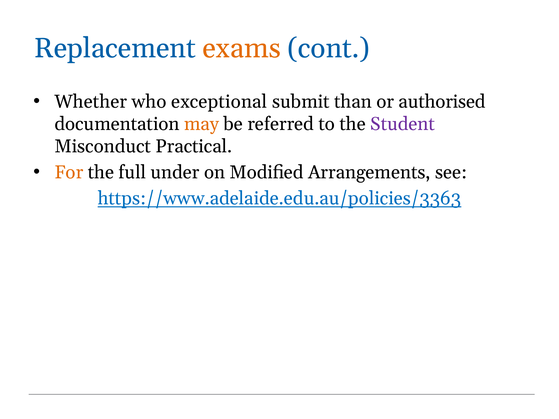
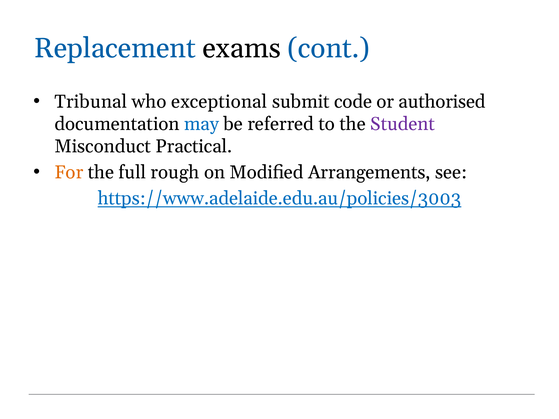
exams colour: orange -> black
Whether: Whether -> Tribunal
than: than -> code
may colour: orange -> blue
under: under -> rough
https://www.adelaide.edu.au/policies/3363: https://www.adelaide.edu.au/policies/3363 -> https://www.adelaide.edu.au/policies/3003
